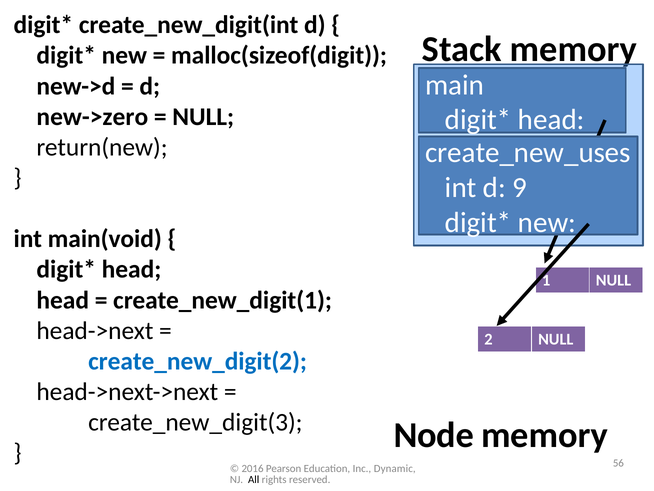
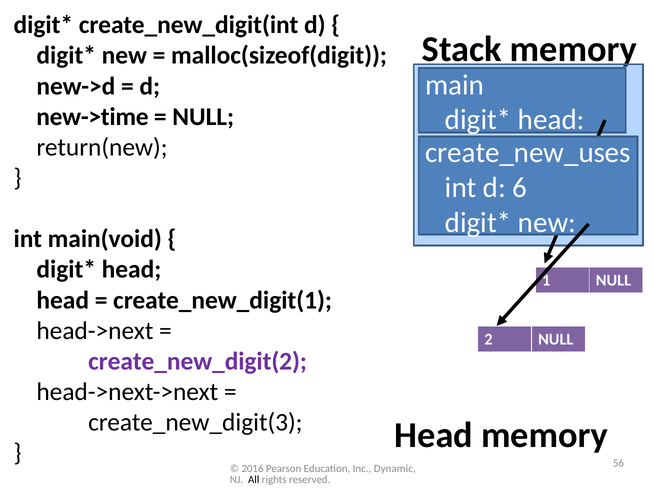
new->zero: new->zero -> new->time
9: 9 -> 6
create_new_digit(2 colour: blue -> purple
Node at (434, 435): Node -> Head
